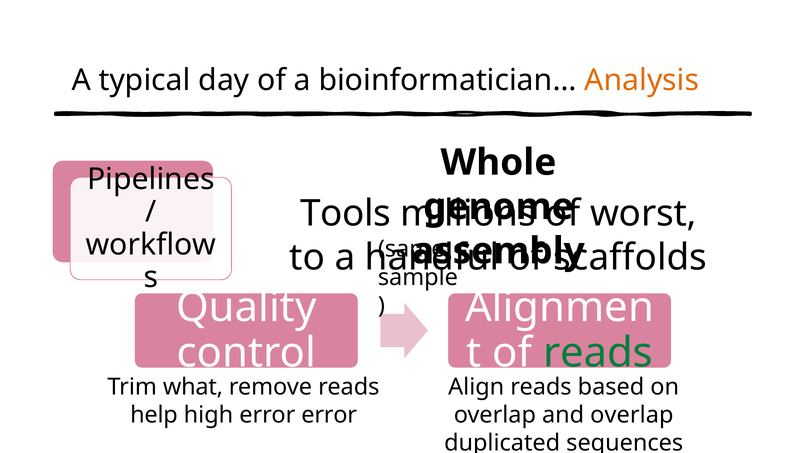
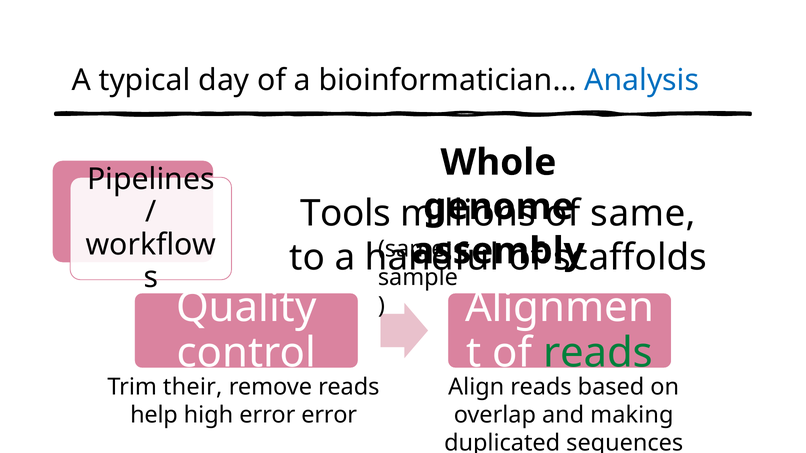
Analysis colour: orange -> blue
worst at (643, 214): worst -> same
what: what -> their
and overlap: overlap -> making
